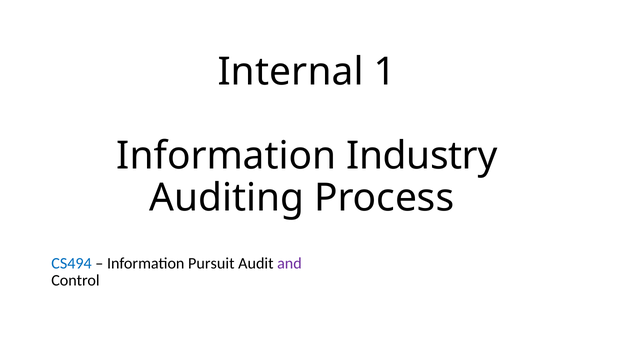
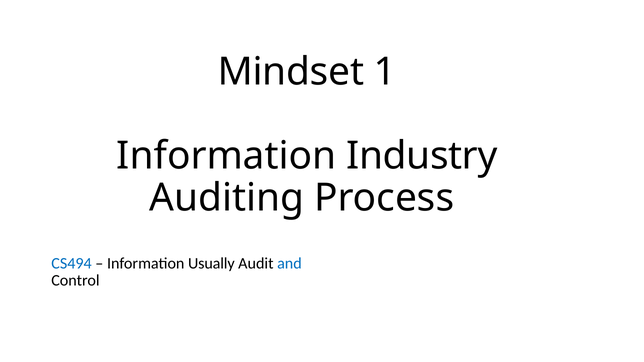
Internal: Internal -> Mindset
Pursuit: Pursuit -> Usually
and colour: purple -> blue
